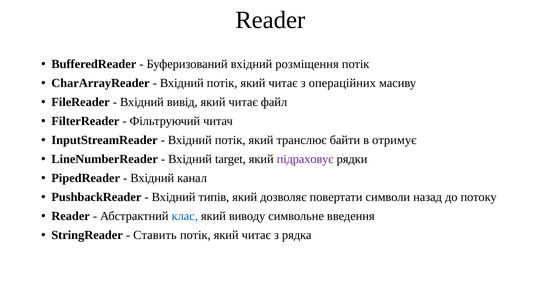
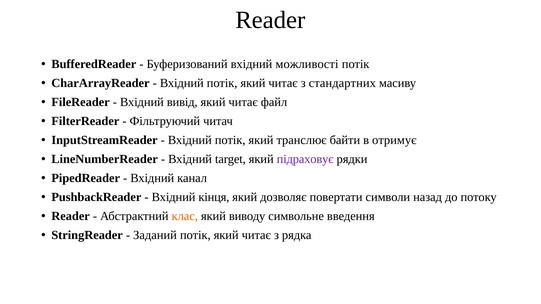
розміщення: розміщення -> можливості
операційних: операційних -> стандартних
типів: типів -> кінця
клас colour: blue -> orange
Ставить: Ставить -> Заданий
